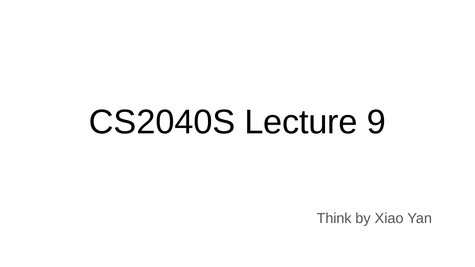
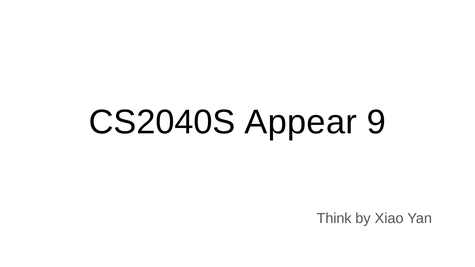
Lecture: Lecture -> Appear
